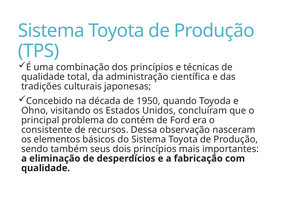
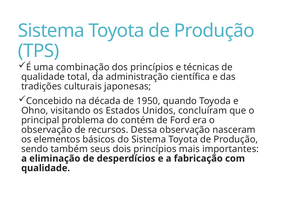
consistente at (47, 130): consistente -> observação
